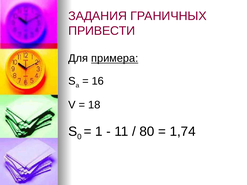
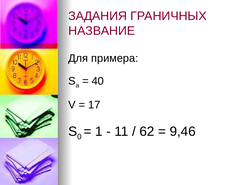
ПРИВЕСТИ: ПРИВЕСТИ -> НАЗВАНИЕ
примера underline: present -> none
16: 16 -> 40
18: 18 -> 17
80: 80 -> 62
1,74: 1,74 -> 9,46
